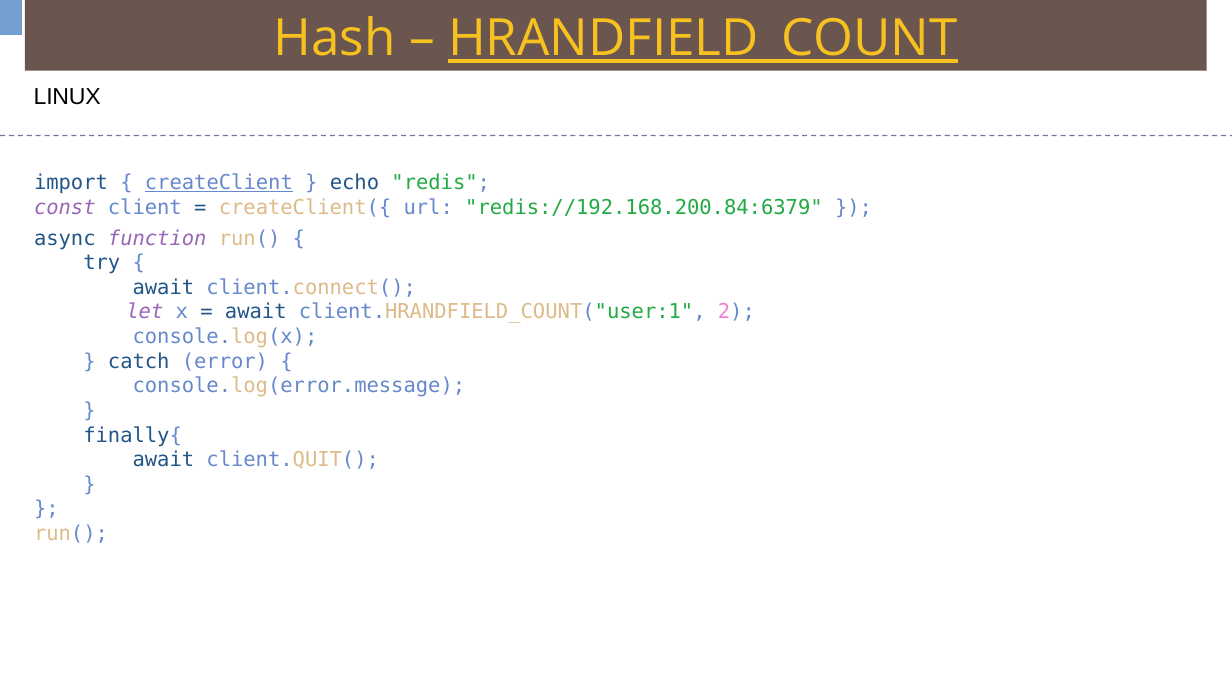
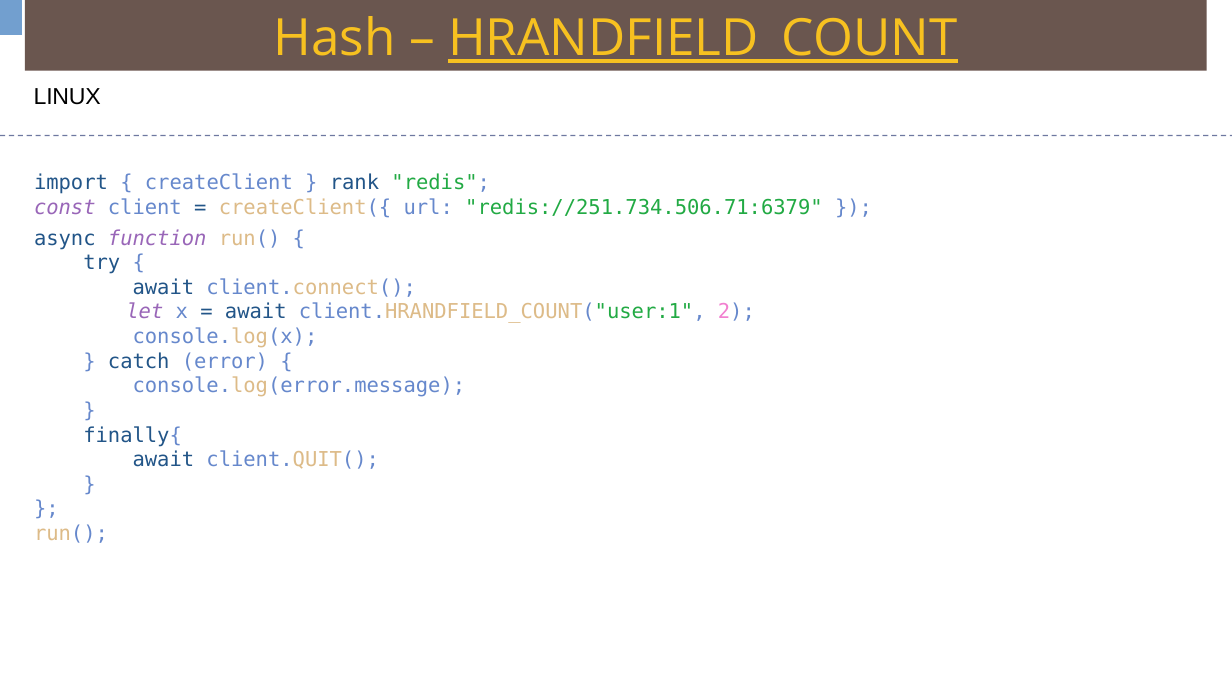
createClient underline: present -> none
echo: echo -> rank
redis://192.168.200.84:6379: redis://192.168.200.84:6379 -> redis://251.734.506.71:6379
